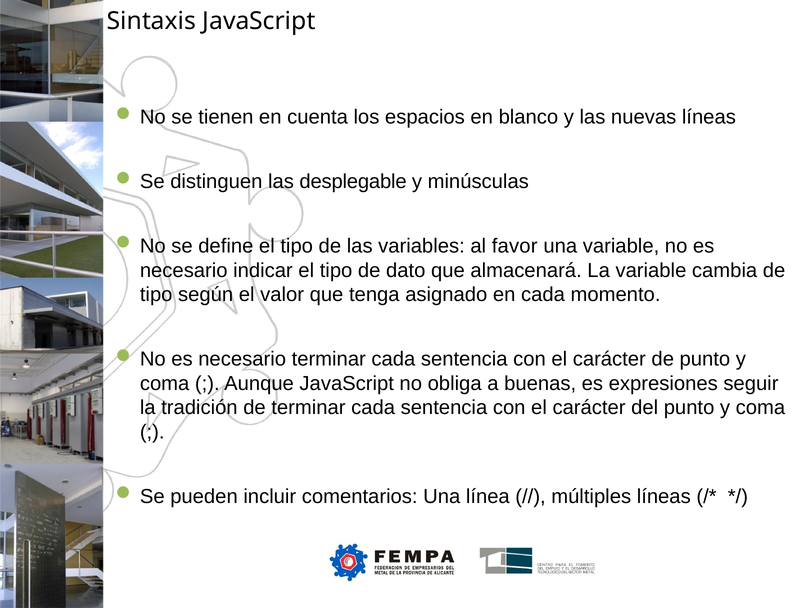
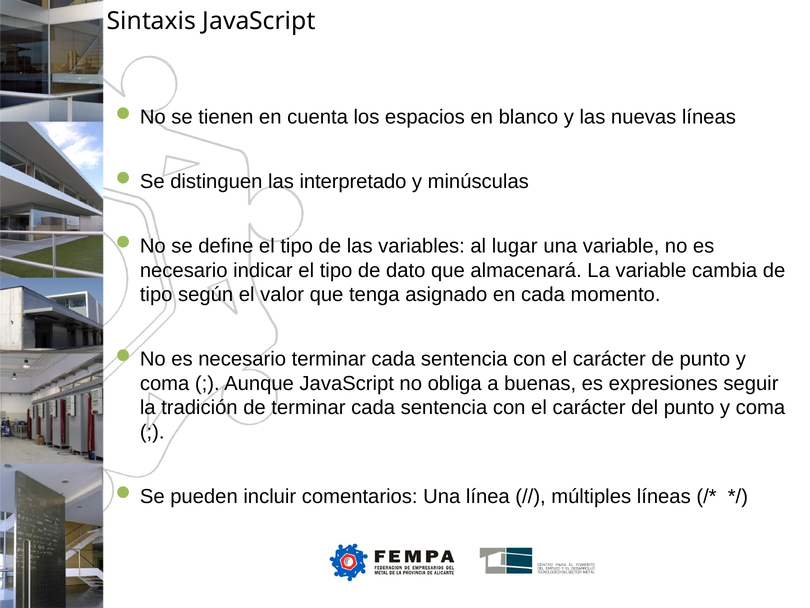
desplegable: desplegable -> interpretado
favor: favor -> lugar
